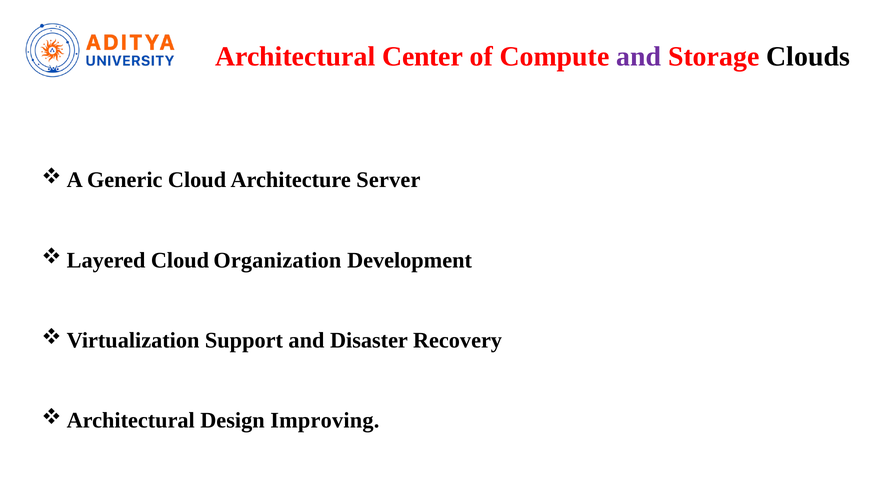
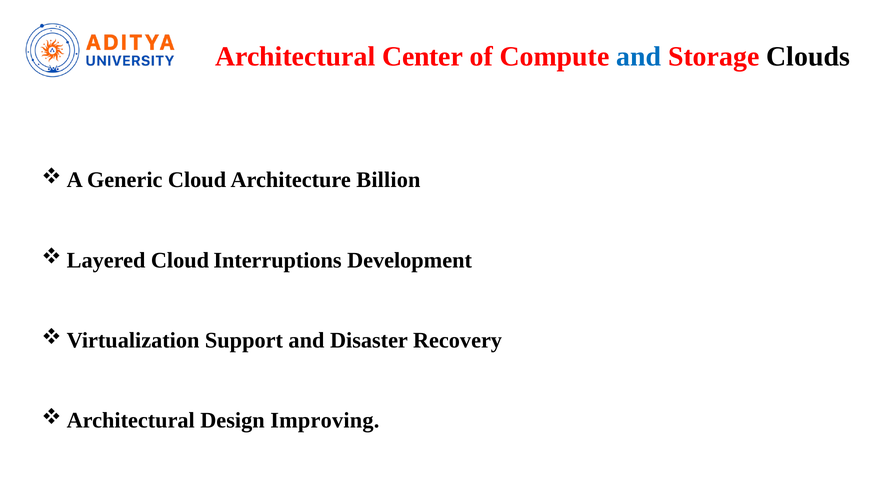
and at (639, 57) colour: purple -> blue
Server: Server -> Billion
Organization: Organization -> Interruptions
